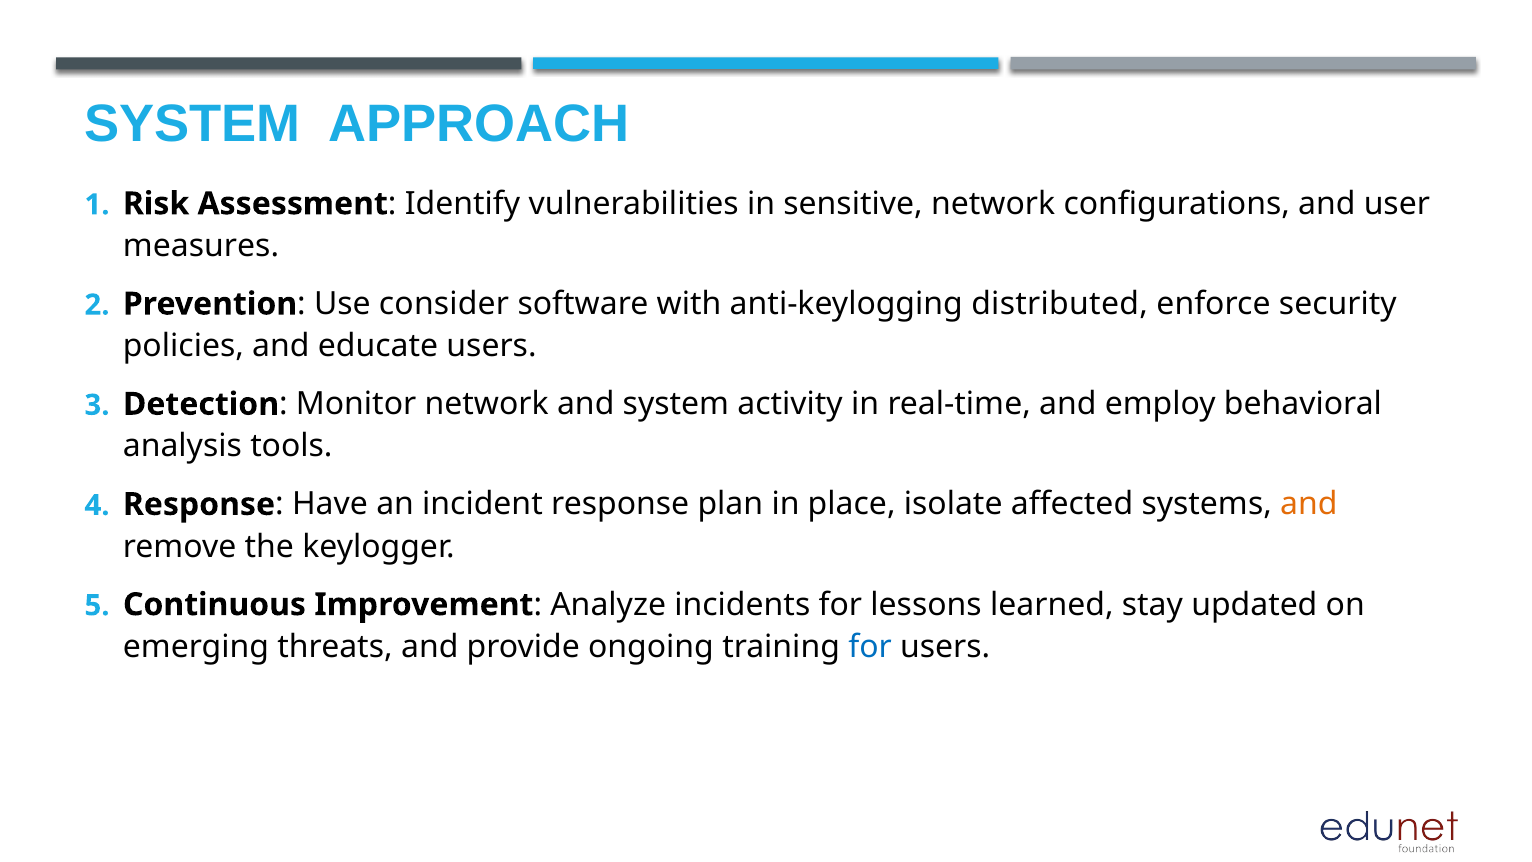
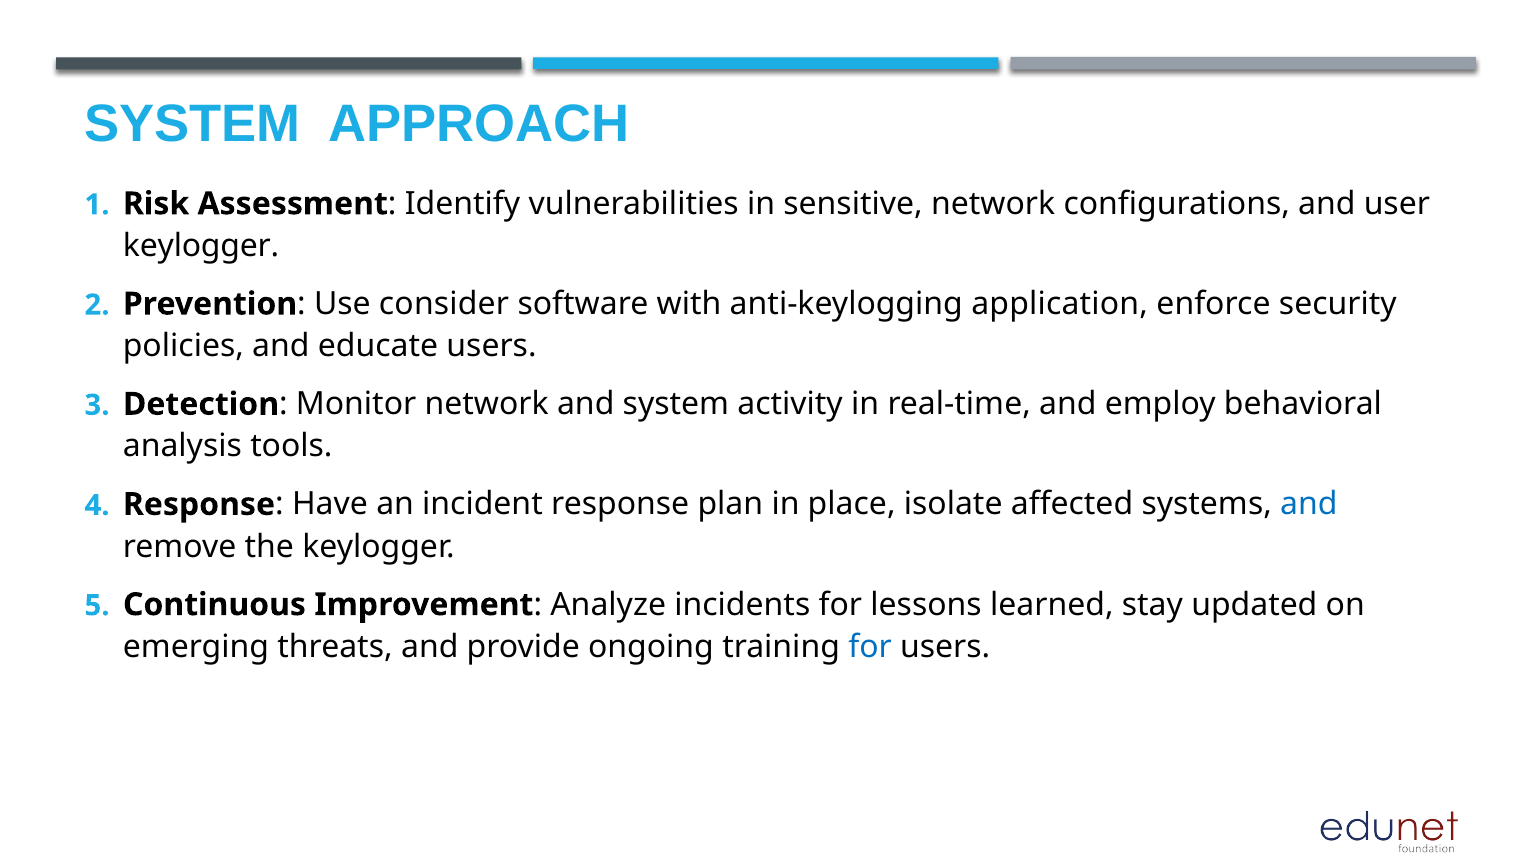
measures at (201, 246): measures -> keylogger
distributed: distributed -> application
and at (1309, 504) colour: orange -> blue
